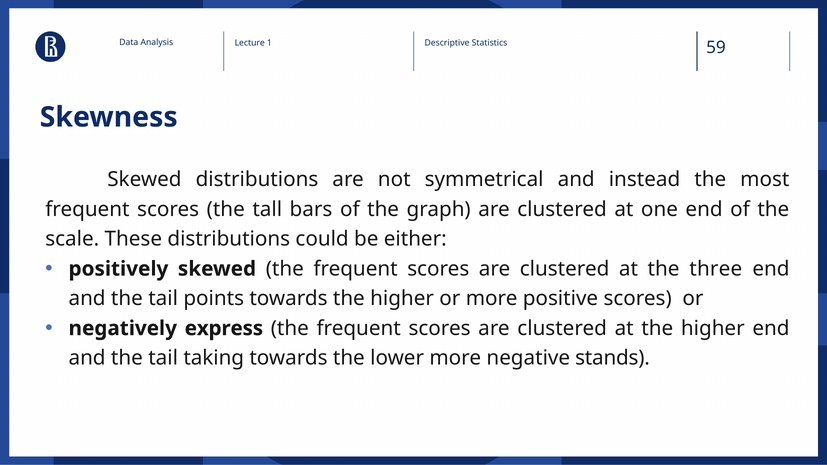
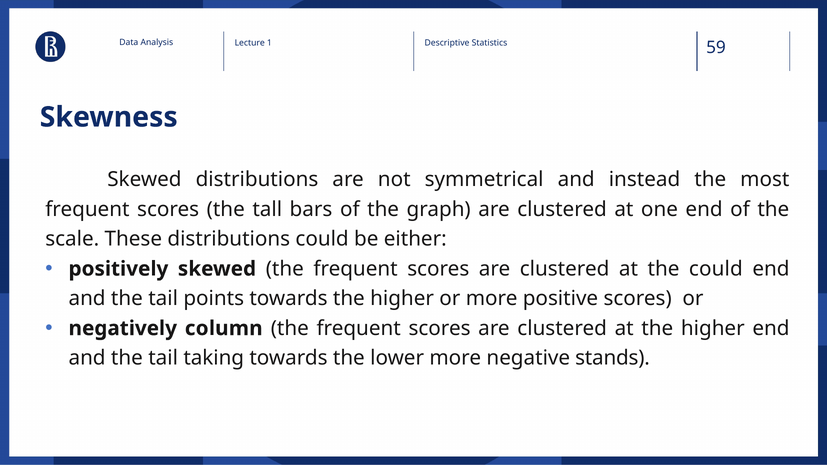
the three: three -> could
express: express -> column
